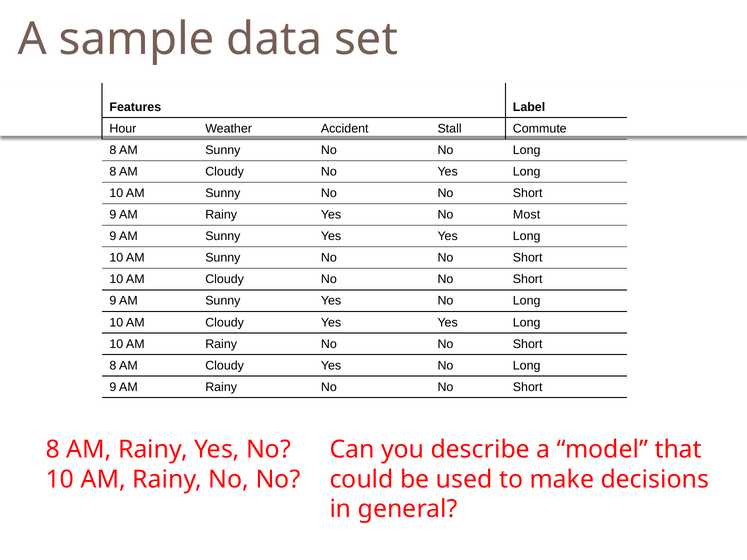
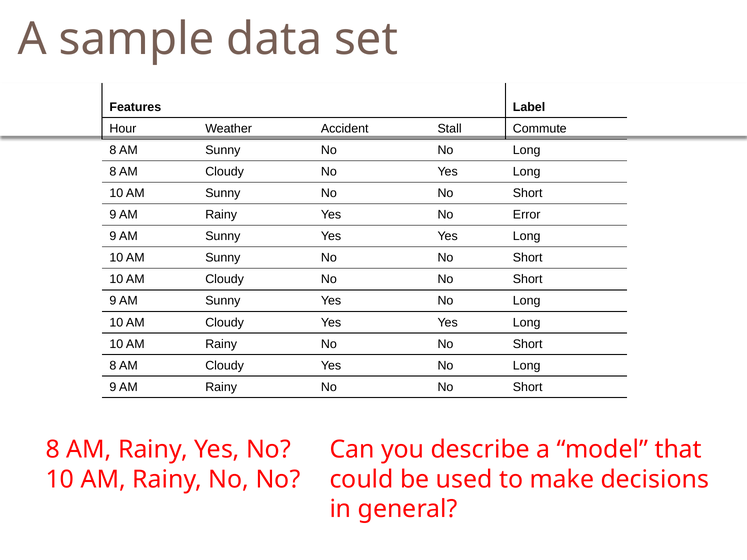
Most: Most -> Error
